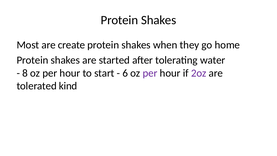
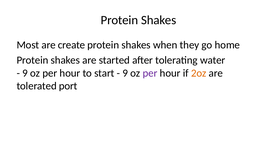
8 at (25, 73): 8 -> 9
6 at (125, 73): 6 -> 9
2oz colour: purple -> orange
kind: kind -> port
